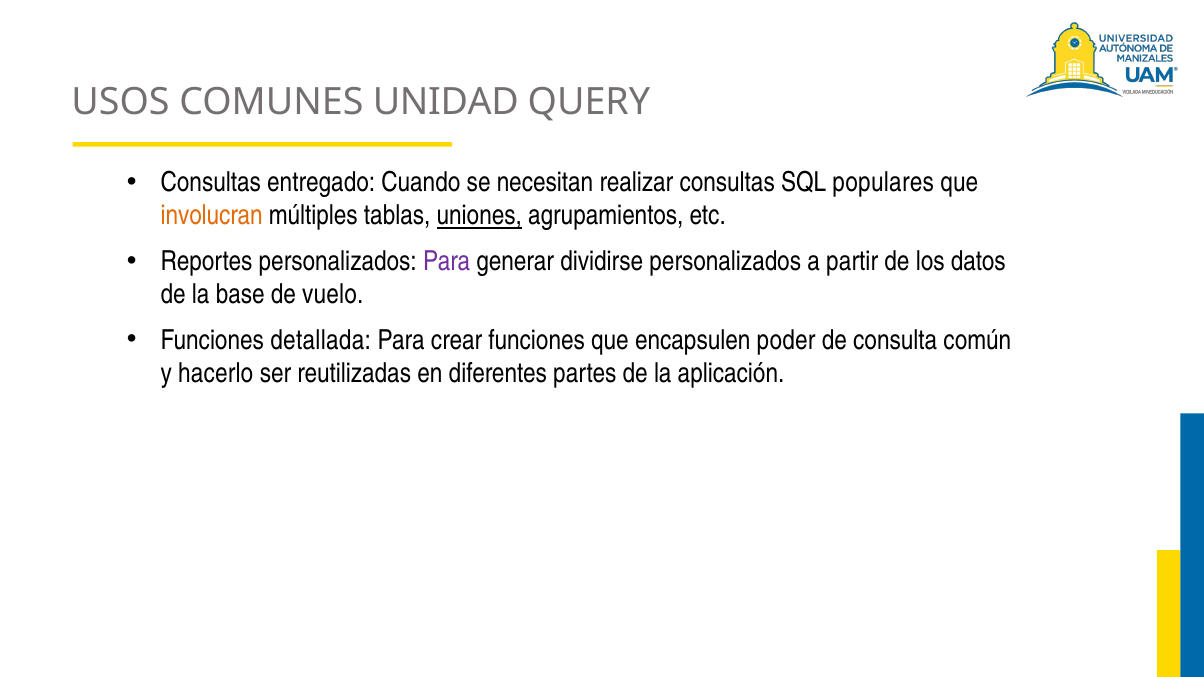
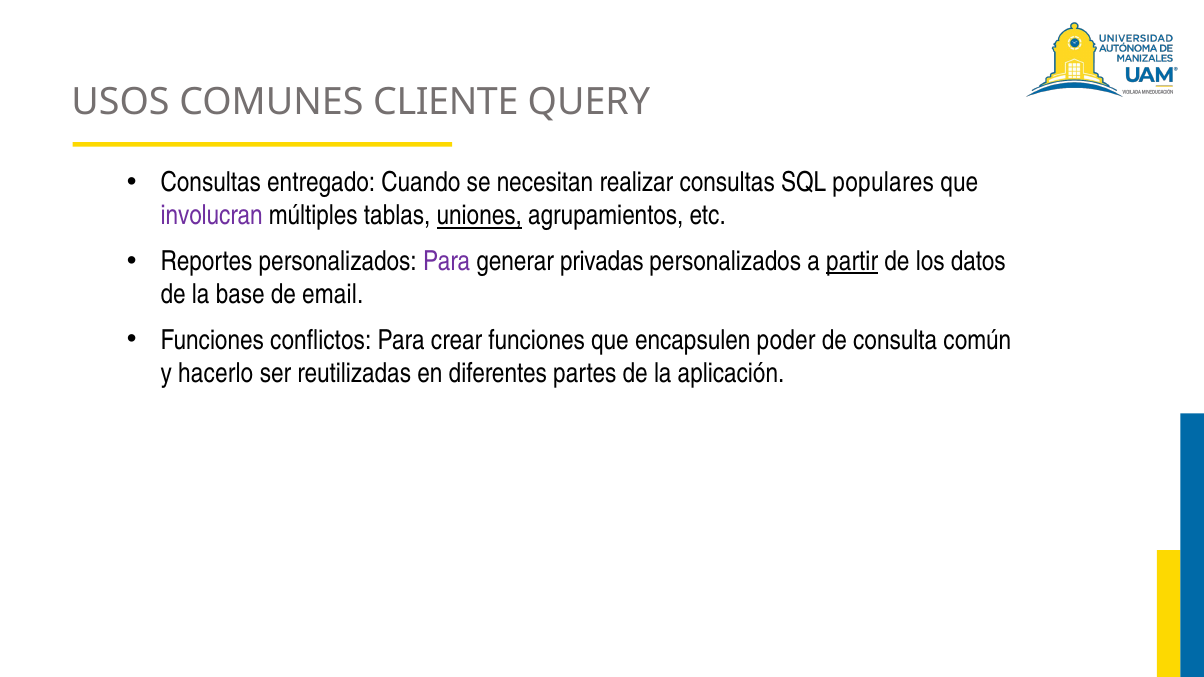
UNIDAD: UNIDAD -> CLIENTE
involucran colour: orange -> purple
dividirse: dividirse -> privadas
partir underline: none -> present
vuelo: vuelo -> email
detallada: detallada -> conflictos
